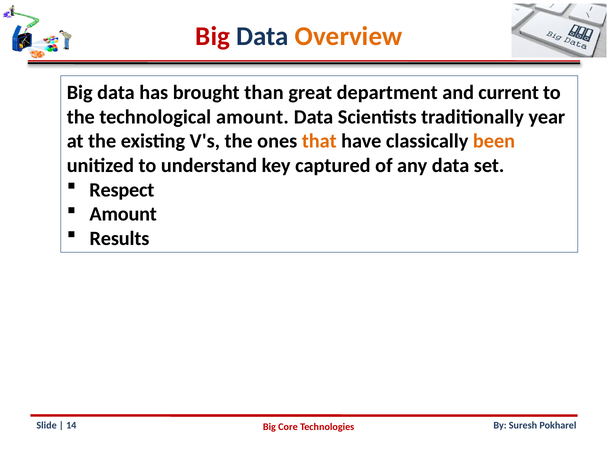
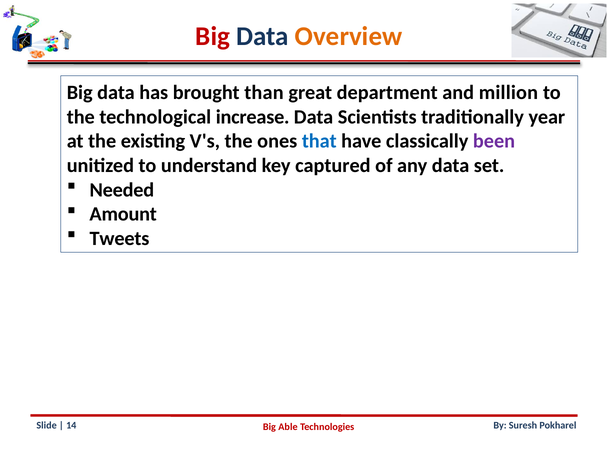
current: current -> million
technological amount: amount -> increase
that colour: orange -> blue
been colour: orange -> purple
Respect: Respect -> Needed
Results: Results -> Tweets
Core: Core -> Able
